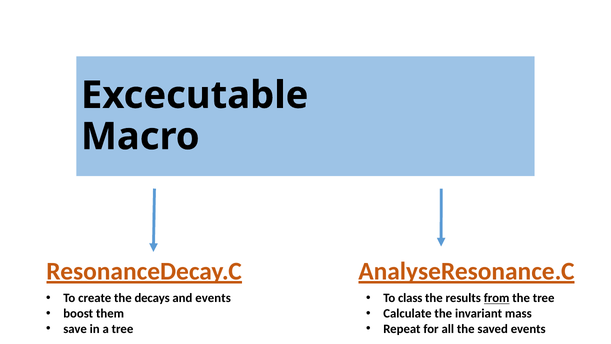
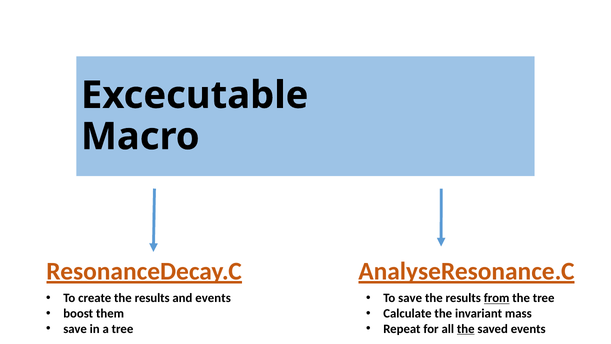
create the decays: decays -> results
To class: class -> save
the at (466, 329) underline: none -> present
